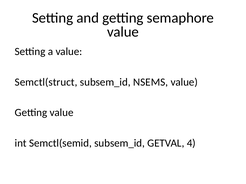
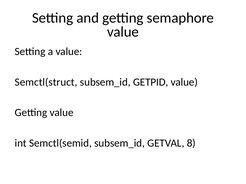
NSEMS: NSEMS -> GETPID
4: 4 -> 8
